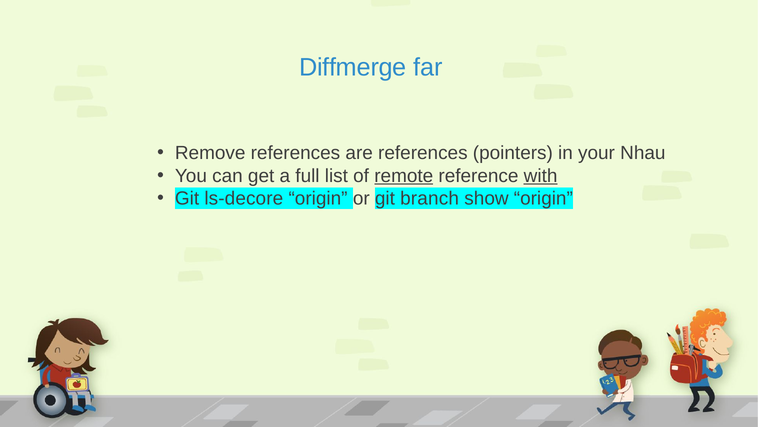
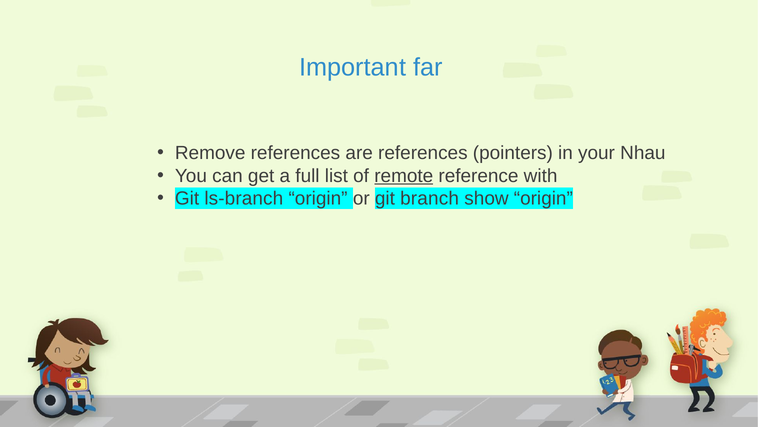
Diffmerge: Diffmerge -> Important
with underline: present -> none
ls-decore: ls-decore -> ls-branch
